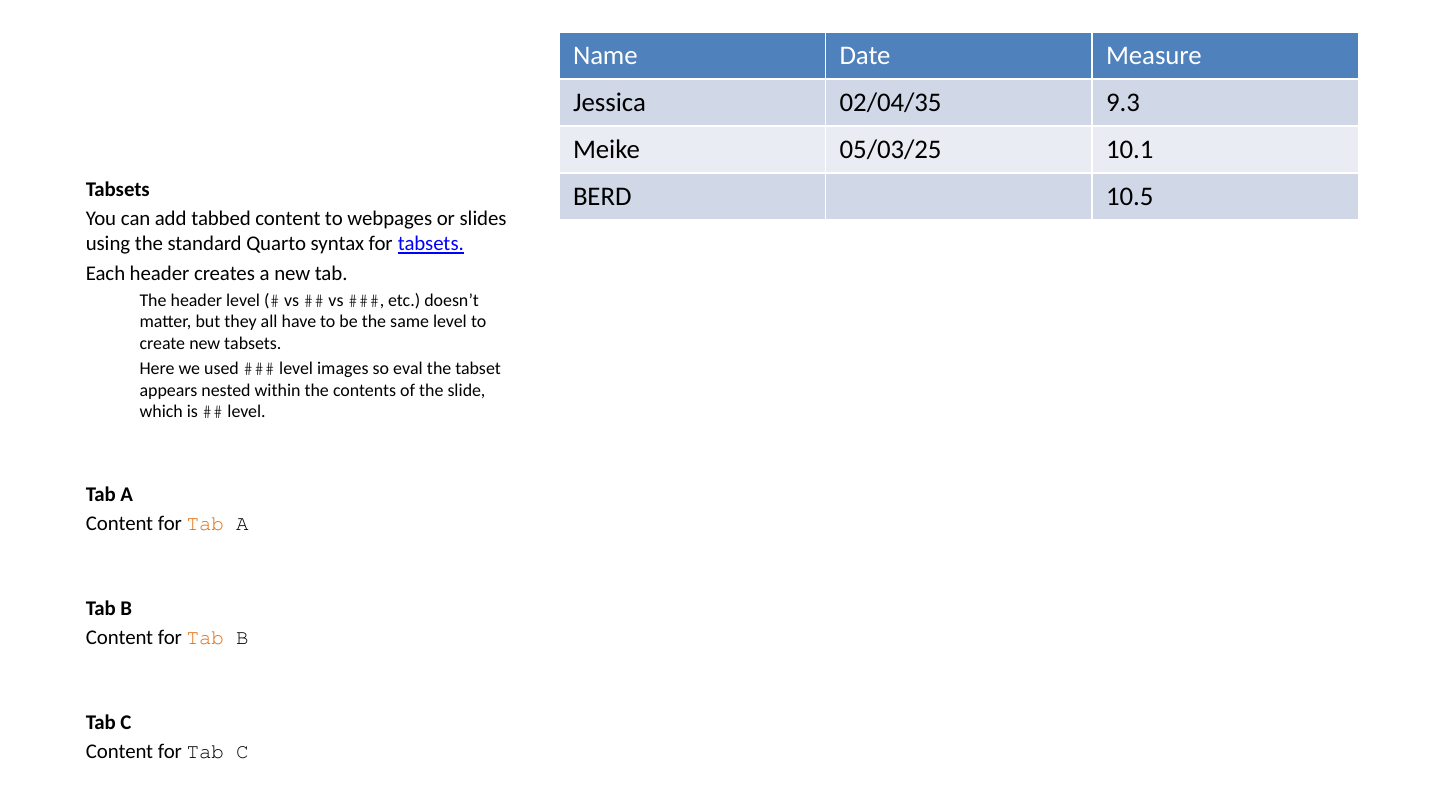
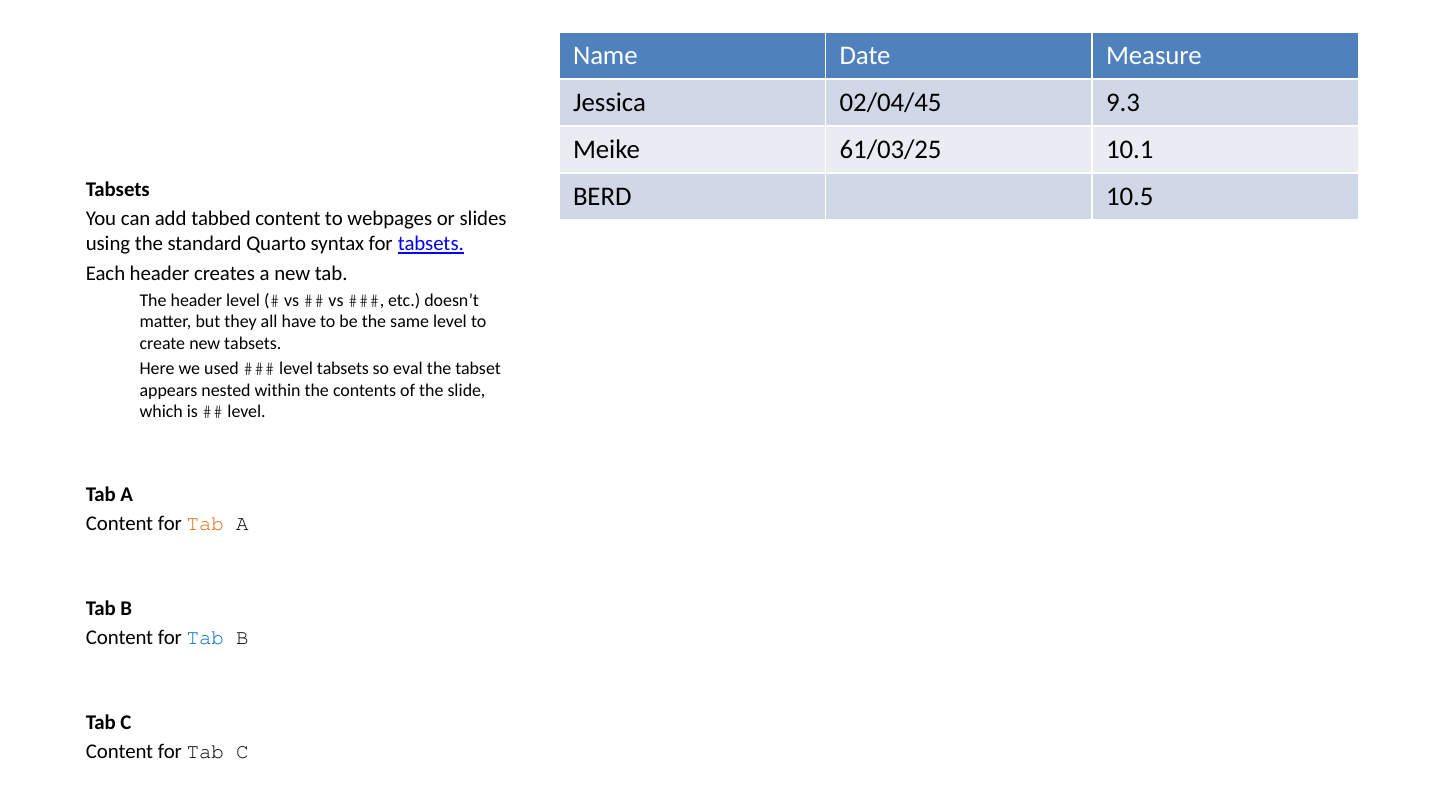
02/04/35: 02/04/35 -> 02/04/45
05/03/25: 05/03/25 -> 61/03/25
level images: images -> tabsets
Tab at (205, 638) colour: orange -> blue
